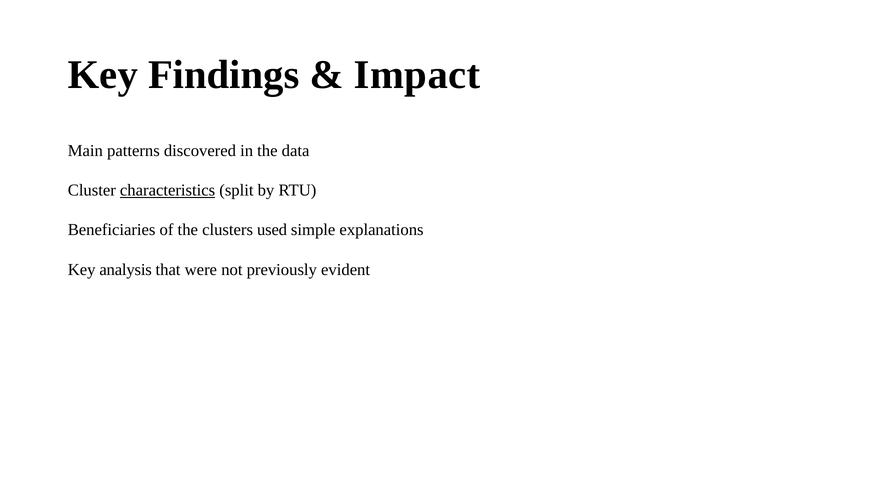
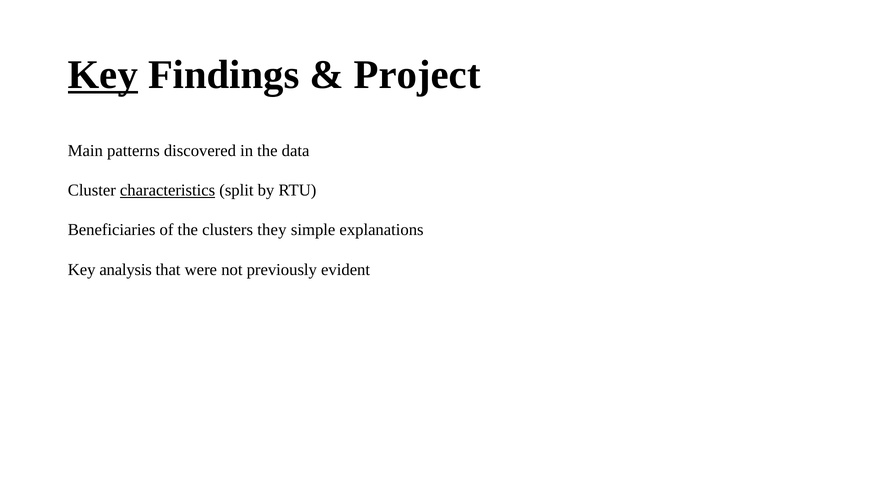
Key at (103, 75) underline: none -> present
Impact: Impact -> Project
used: used -> they
